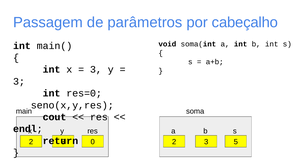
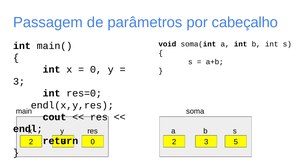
3 at (96, 69): 3 -> 0
seno(x,y,res: seno(x,y,res -> endl(x,y,res
